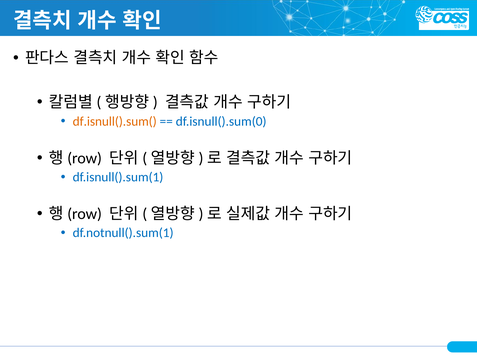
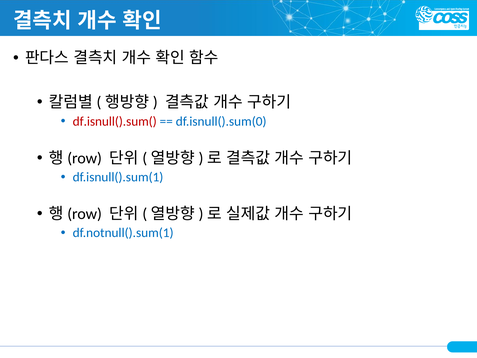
df.isnull().sum( colour: orange -> red
